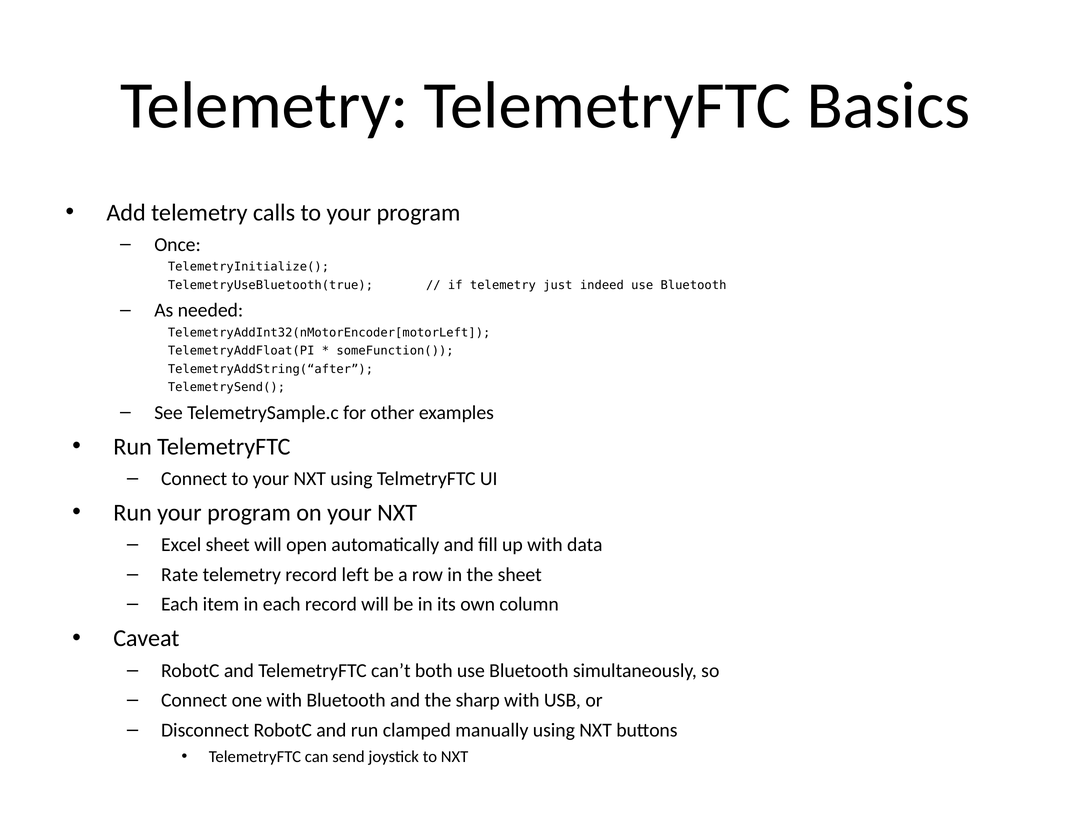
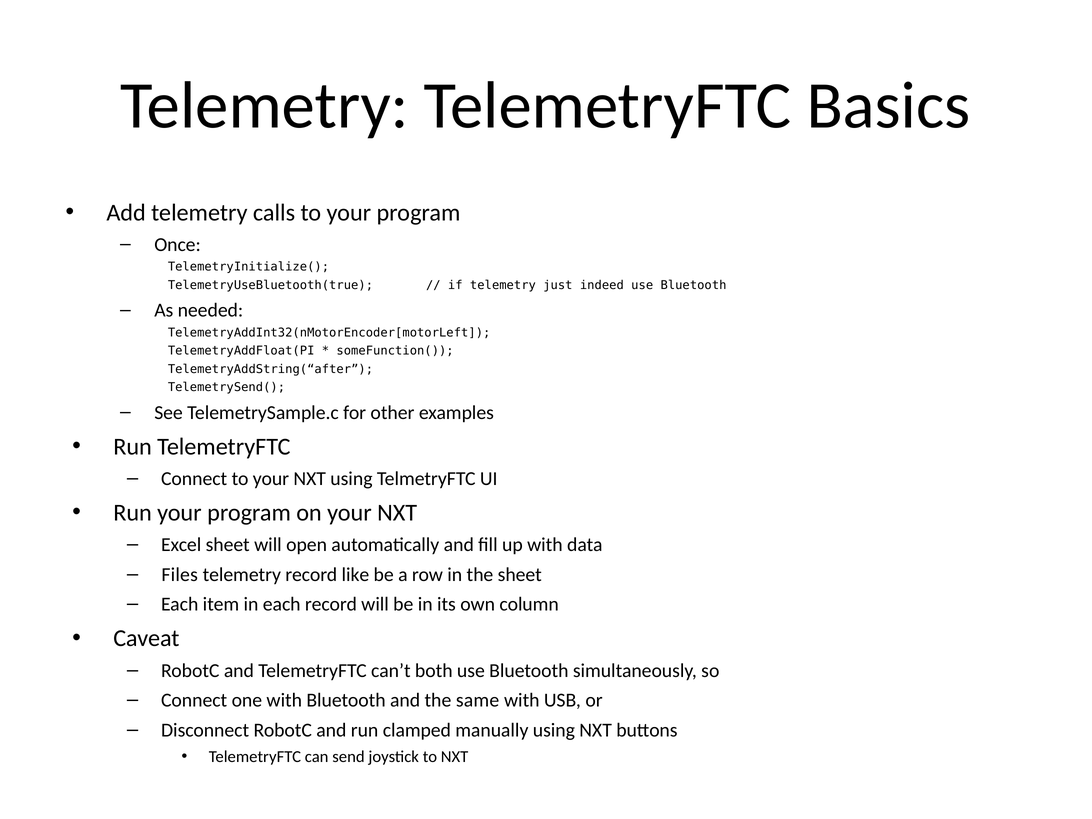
Rate: Rate -> Files
left: left -> like
sharp: sharp -> same
